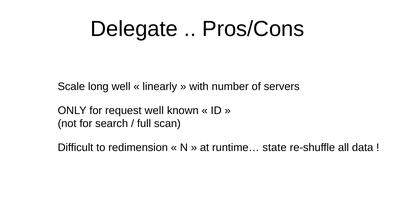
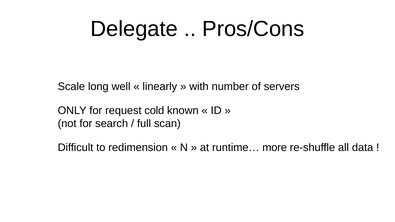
request well: well -> cold
state: state -> more
